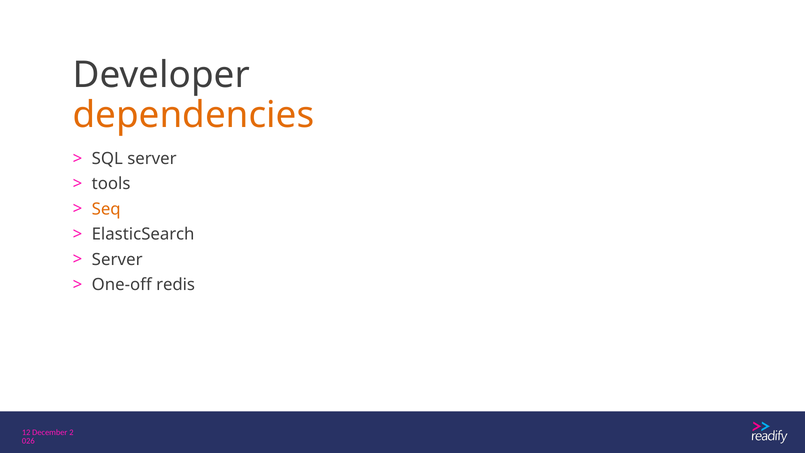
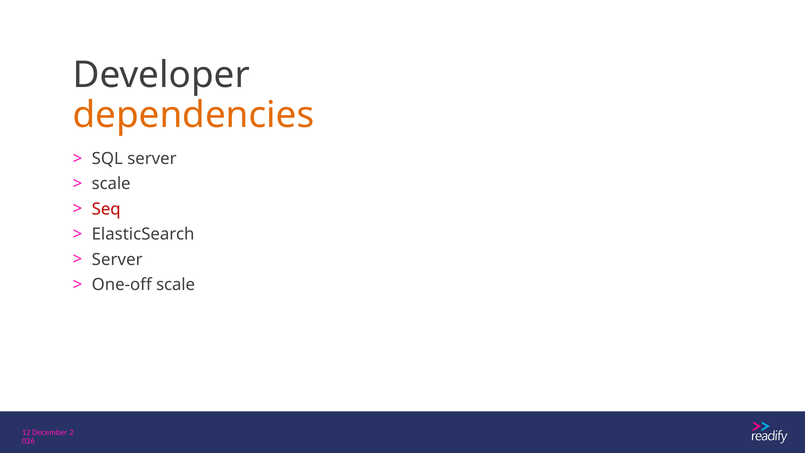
tools at (111, 184): tools -> scale
Seq colour: orange -> red
One-off redis: redis -> scale
